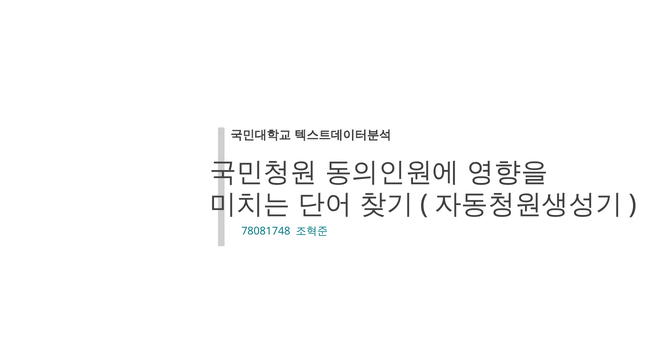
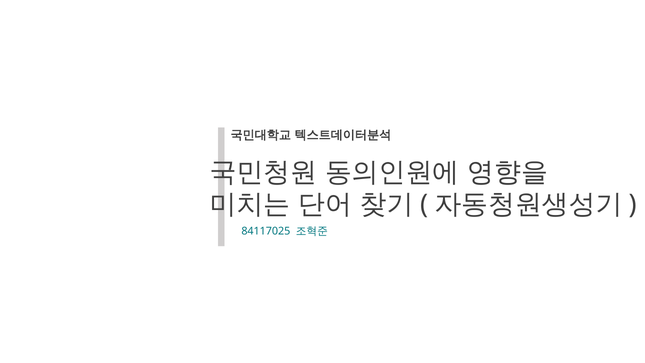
78081748: 78081748 -> 84117025
